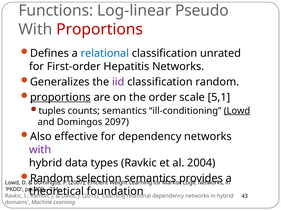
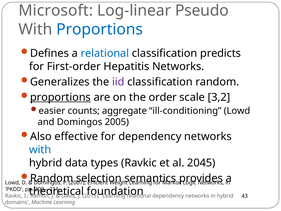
Functions: Functions -> Microsoft
Proportions at (100, 29) colour: red -> blue
unrated: unrated -> predicts
5,1: 5,1 -> 3,2
tuples: tuples -> easier
counts semantics: semantics -> aggregate
Lowd at (237, 111) underline: present -> none
2097: 2097 -> 2005
with at (40, 150) colour: purple -> blue
2004: 2004 -> 2045
